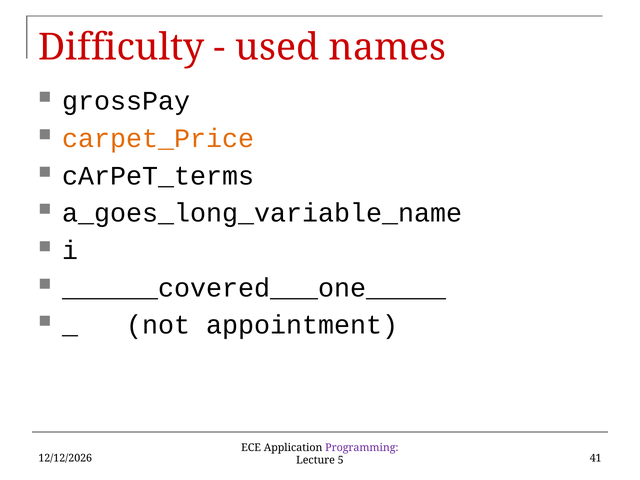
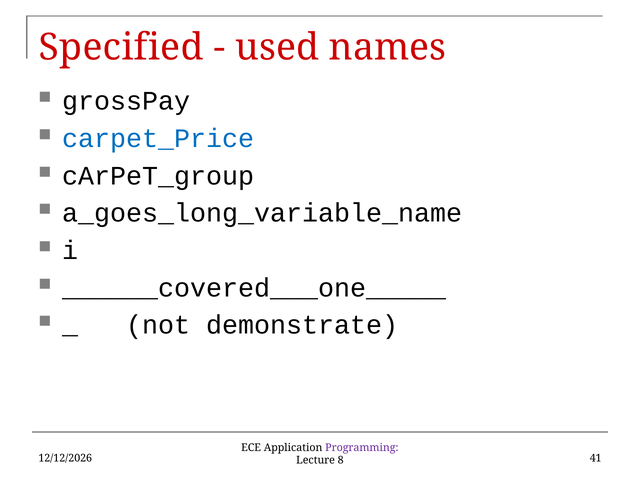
Difficulty: Difficulty -> Specified
carpet_Price colour: orange -> blue
cArPeT_terms: cArPeT_terms -> cArPeT_group
appointment: appointment -> demonstrate
5: 5 -> 8
